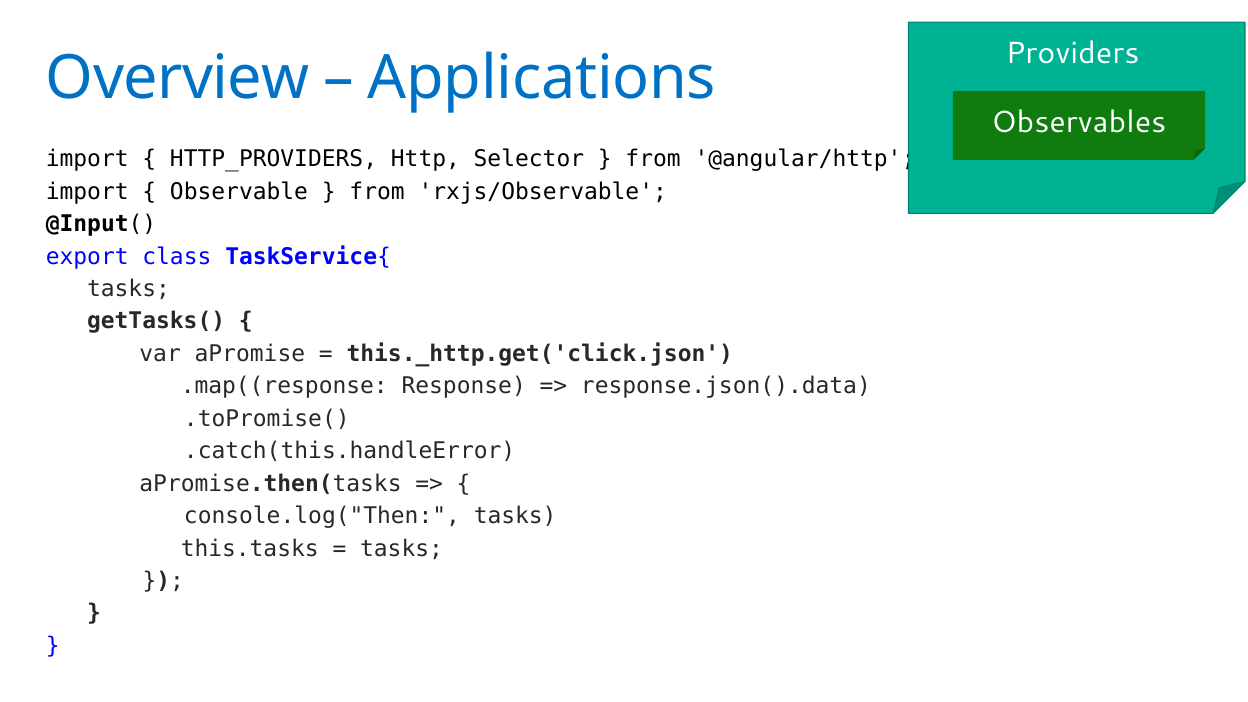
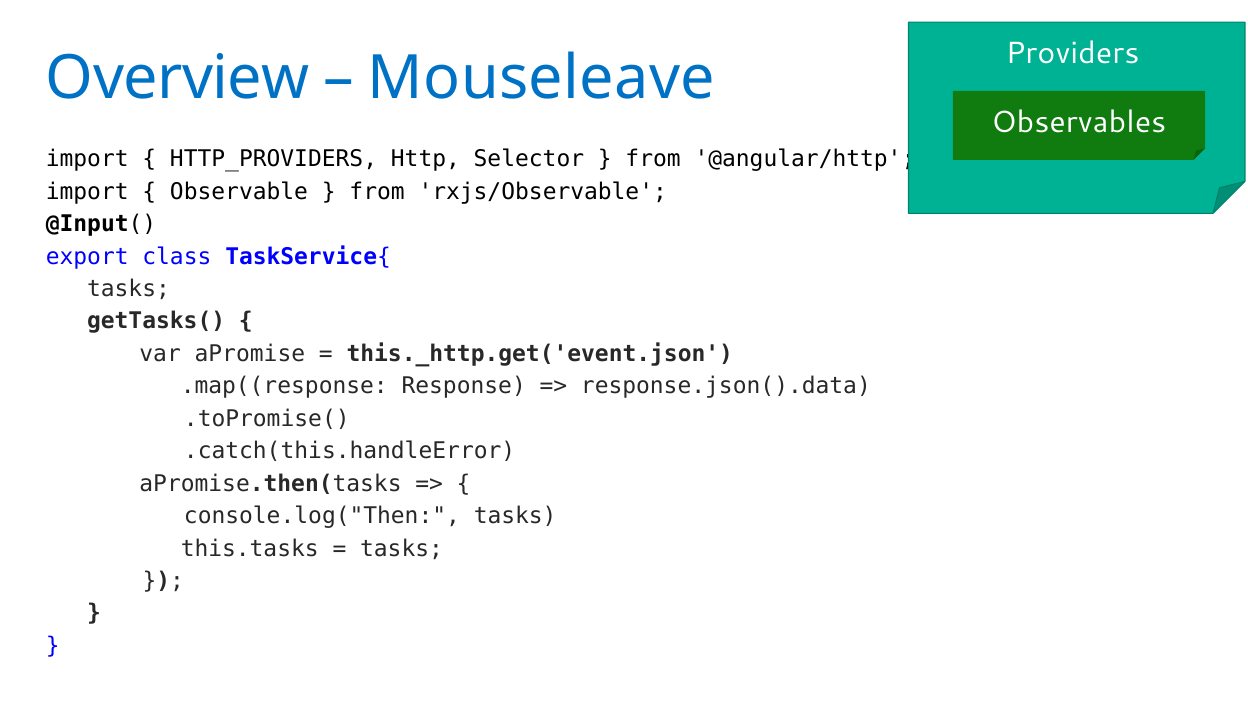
Applications: Applications -> Mouseleave
this._http.get('click.json: this._http.get('click.json -> this._http.get('event.json
